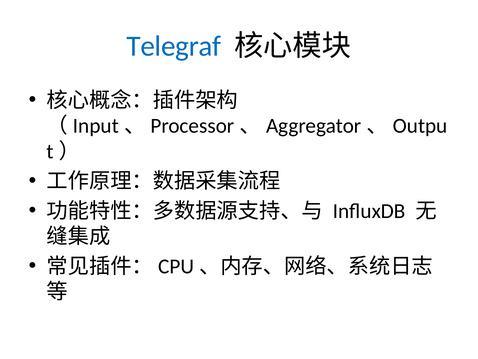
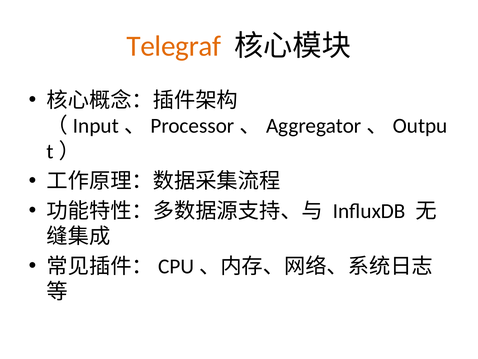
Telegraf colour: blue -> orange
